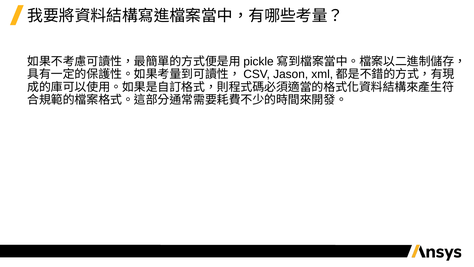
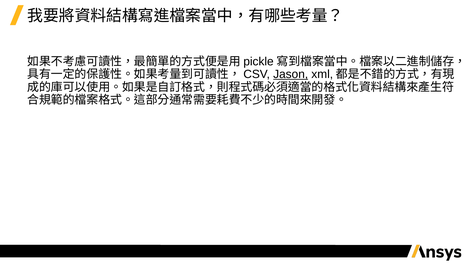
Jason underline: none -> present
